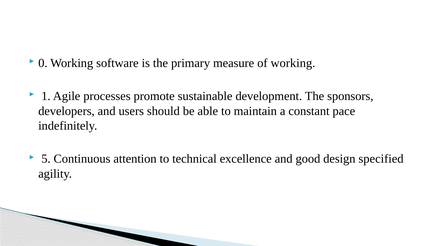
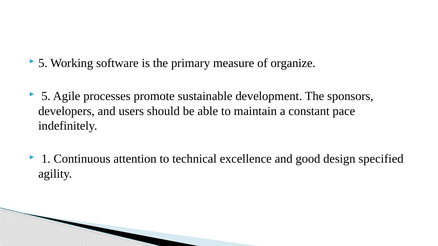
0 at (43, 63): 0 -> 5
of working: working -> organize
1 at (46, 96): 1 -> 5
5: 5 -> 1
